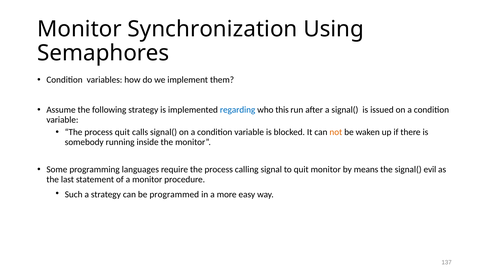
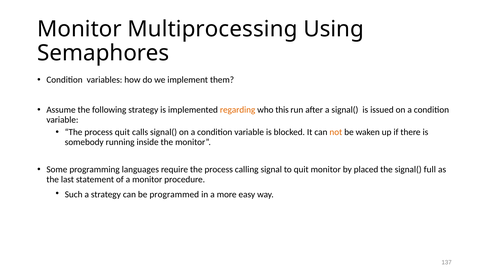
Synchronization: Synchronization -> Multiprocessing
regarding colour: blue -> orange
means: means -> placed
evil: evil -> full
